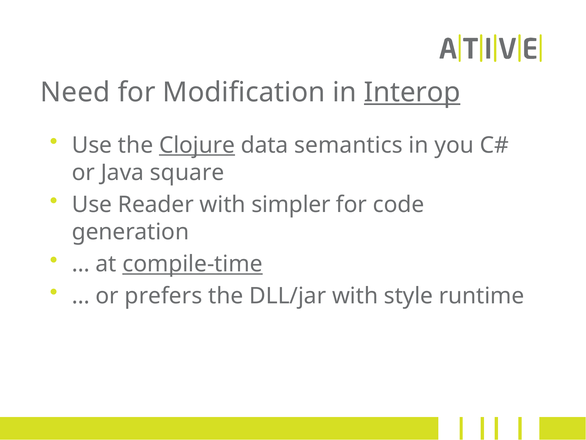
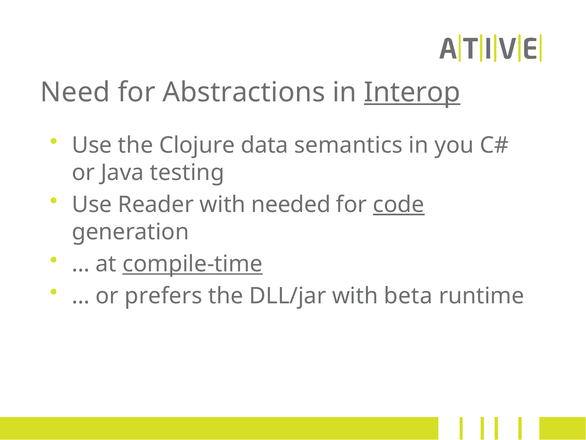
Modification: Modification -> Abstractions
Clojure underline: present -> none
square: square -> testing
simpler: simpler -> needed
code underline: none -> present
style: style -> beta
